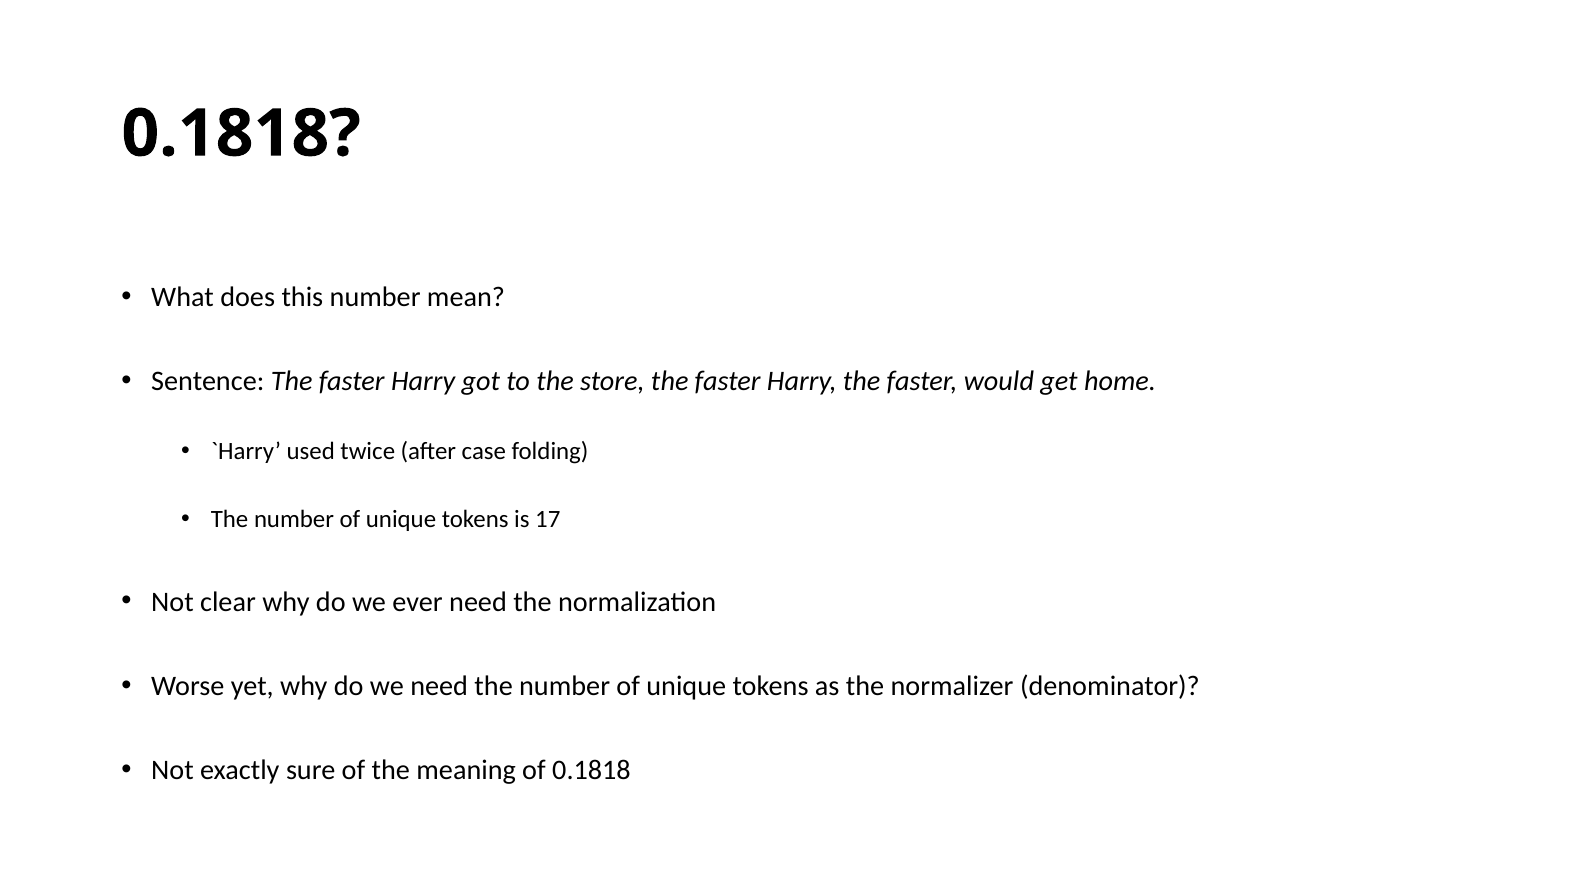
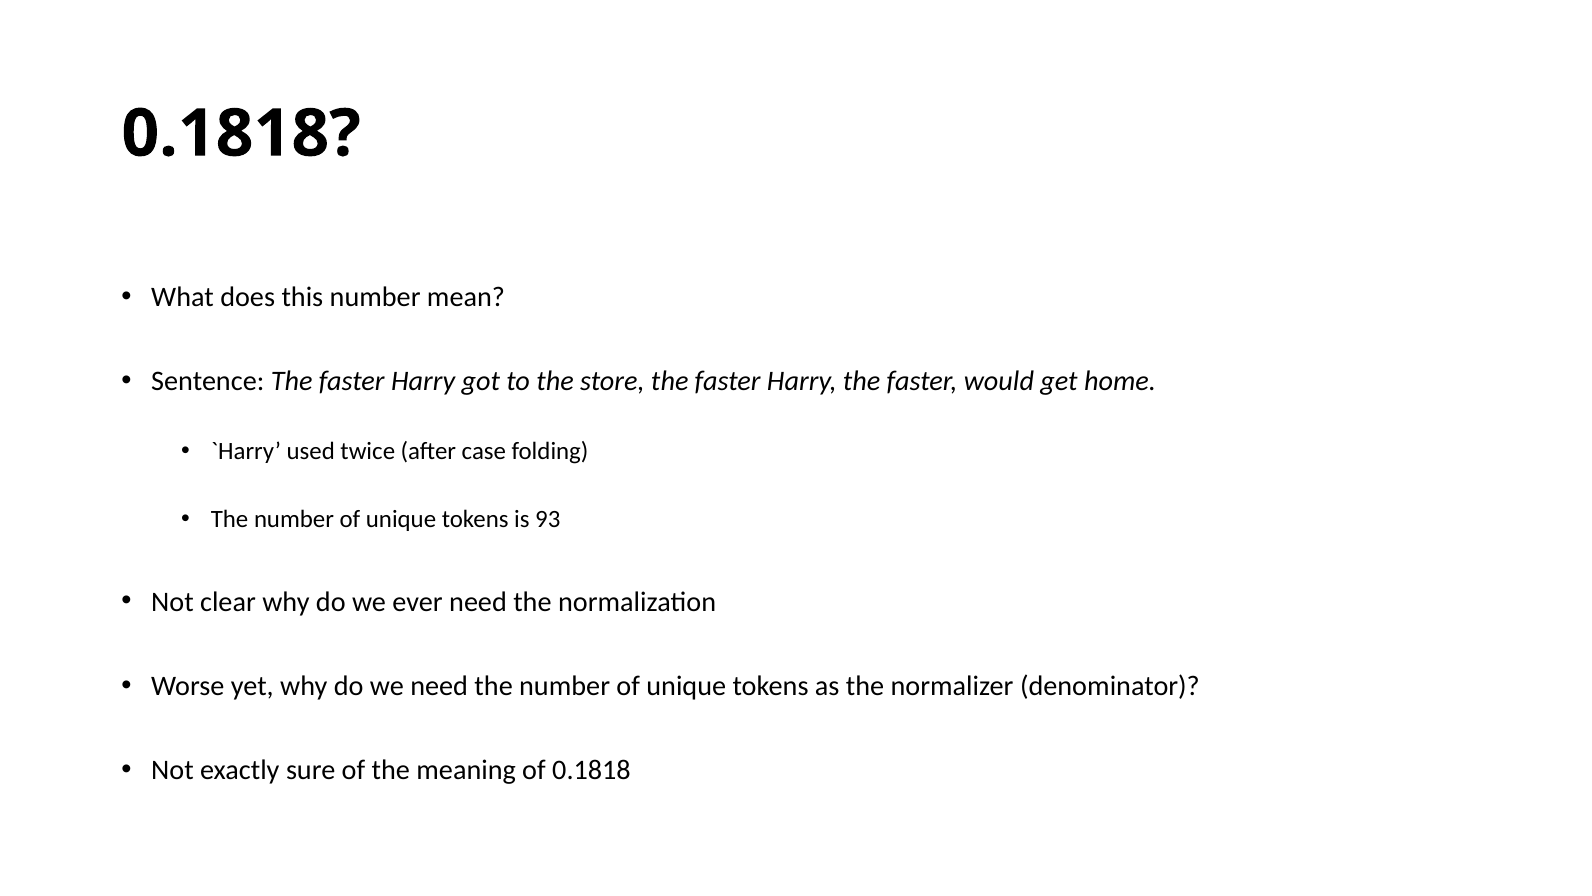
17: 17 -> 93
